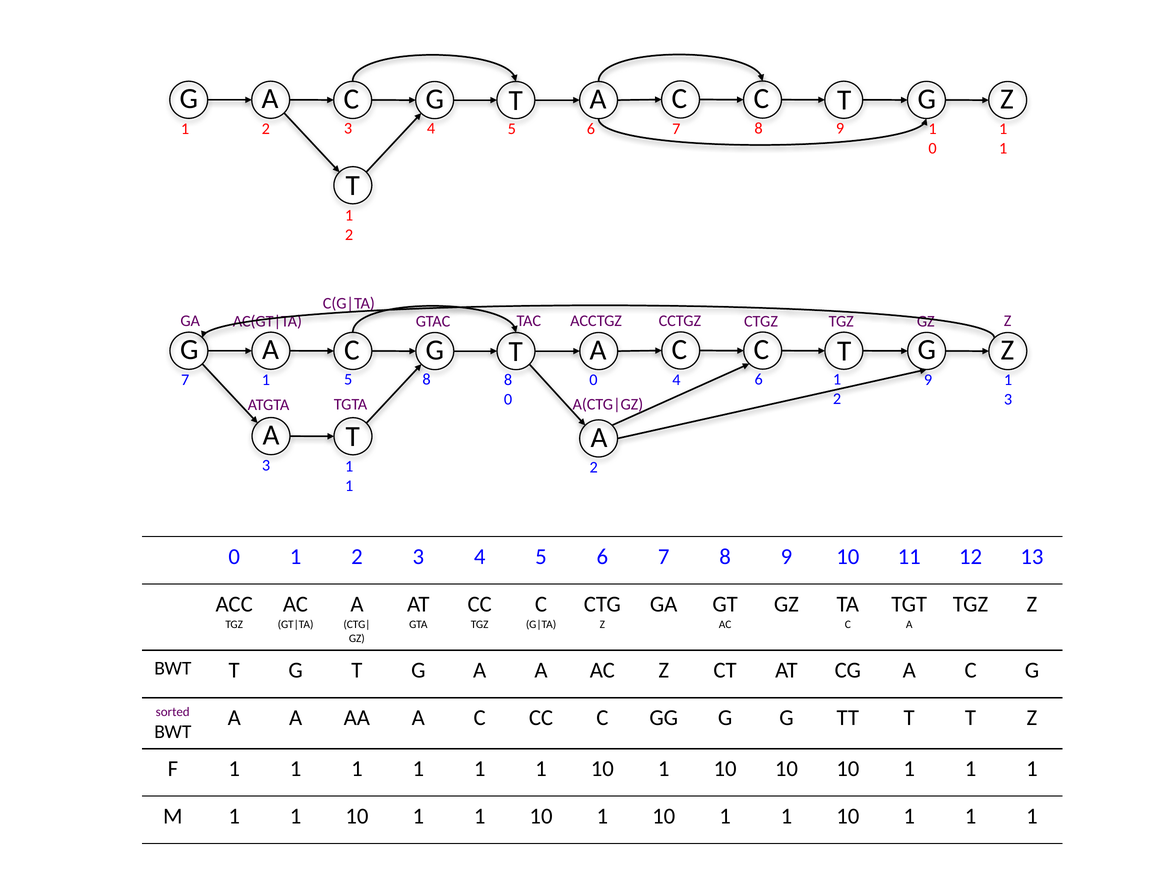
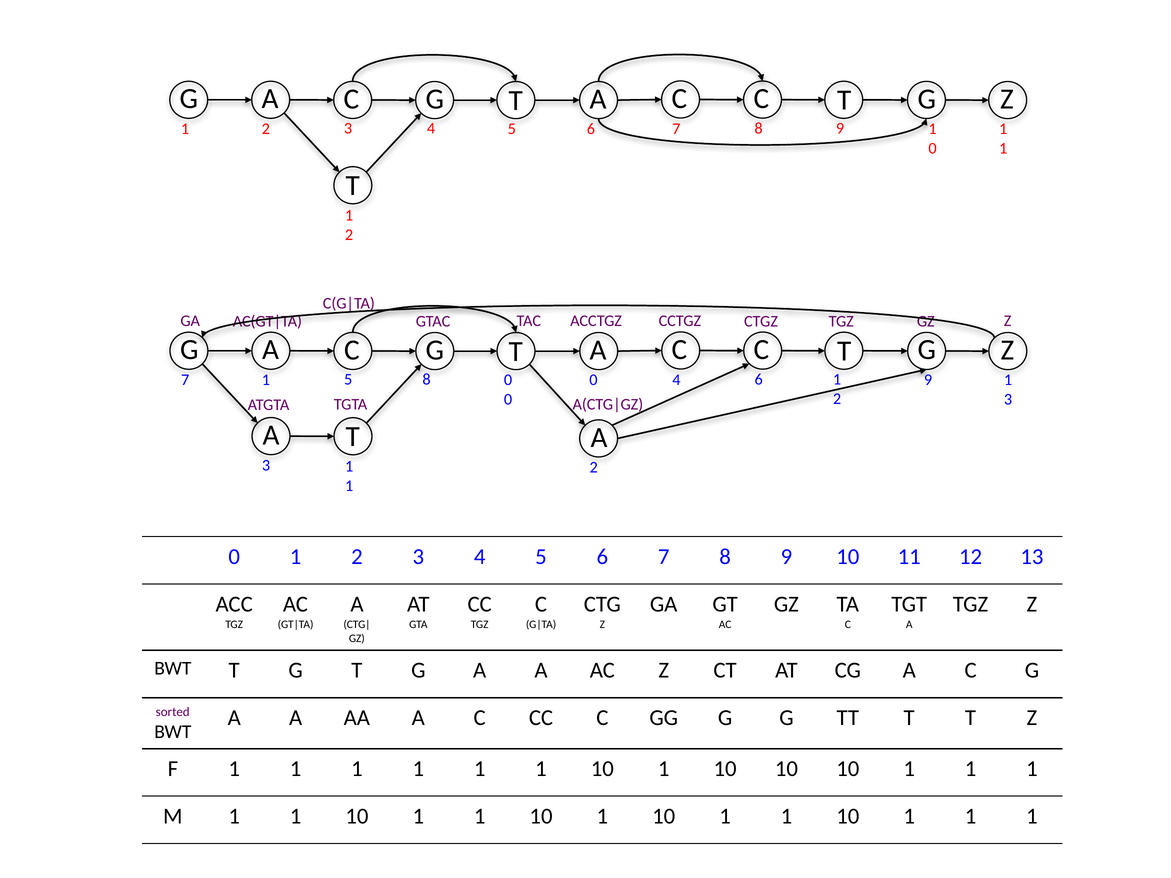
8 8: 8 -> 0
